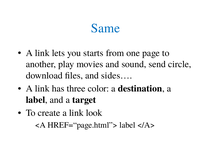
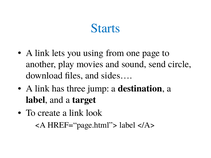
Same: Same -> Starts
starts: starts -> using
color: color -> jump
